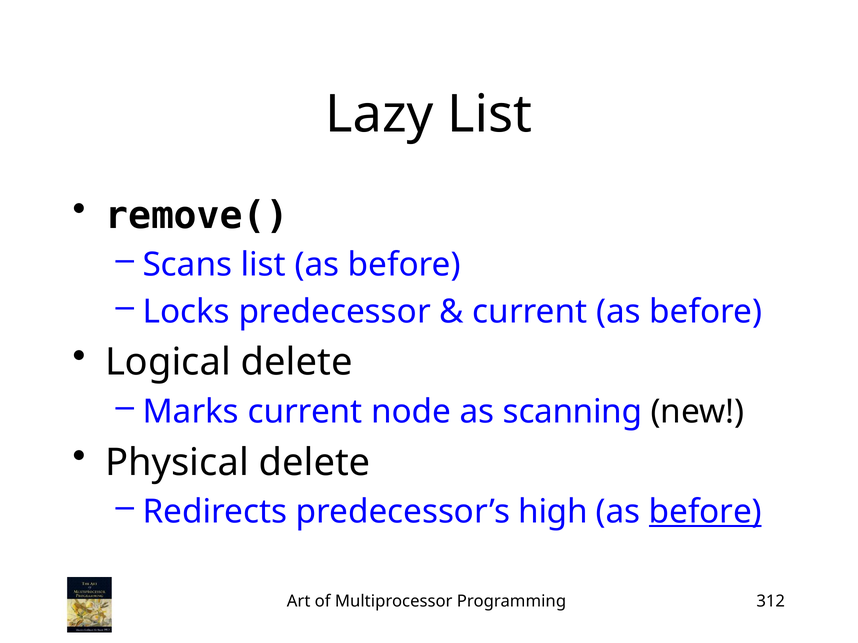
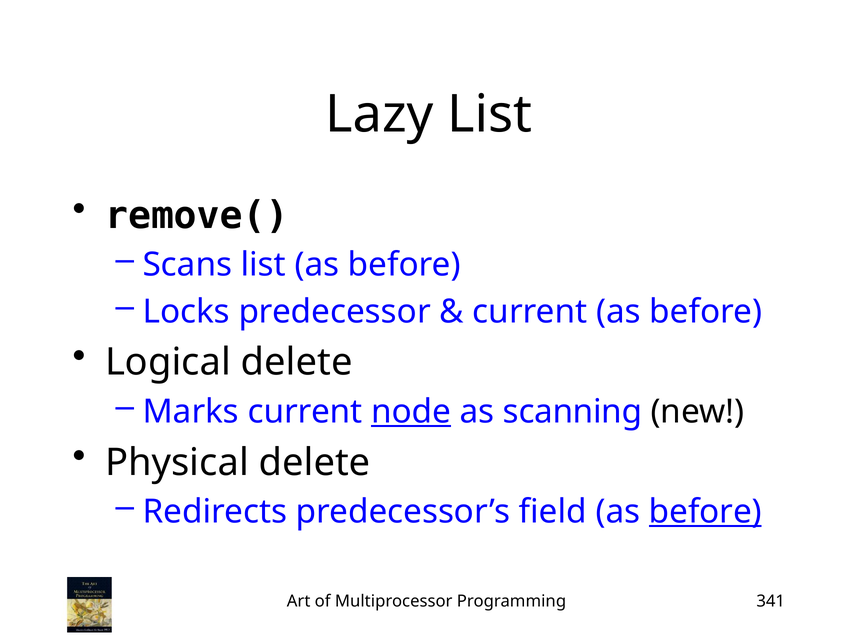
node underline: none -> present
high: high -> field
312: 312 -> 341
